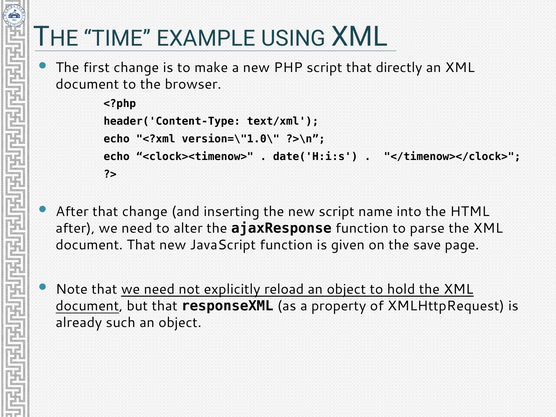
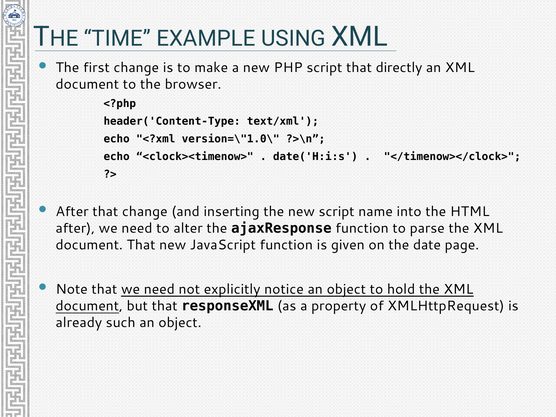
save: save -> date
reload: reload -> notice
